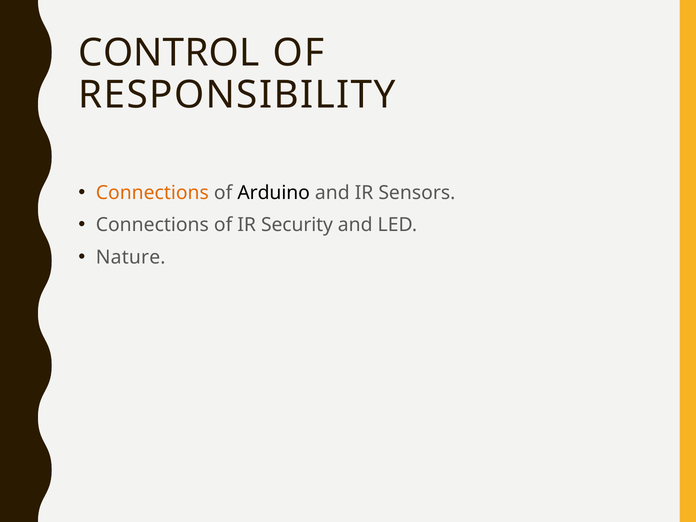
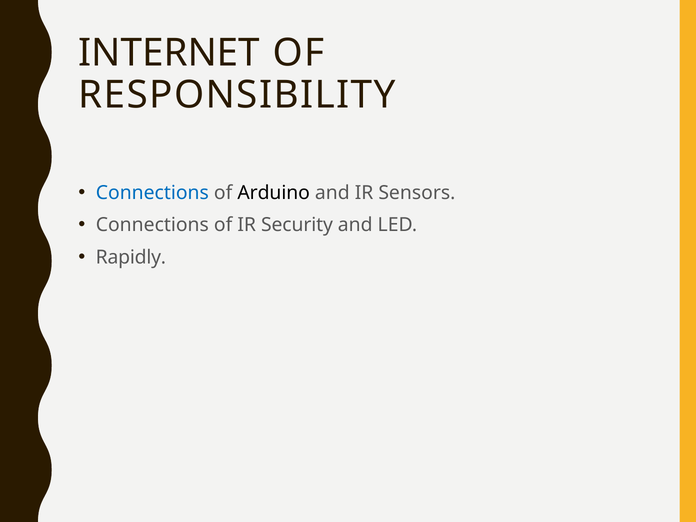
CONTROL: CONTROL -> INTERNET
Connections at (152, 193) colour: orange -> blue
Nature: Nature -> Rapidly
